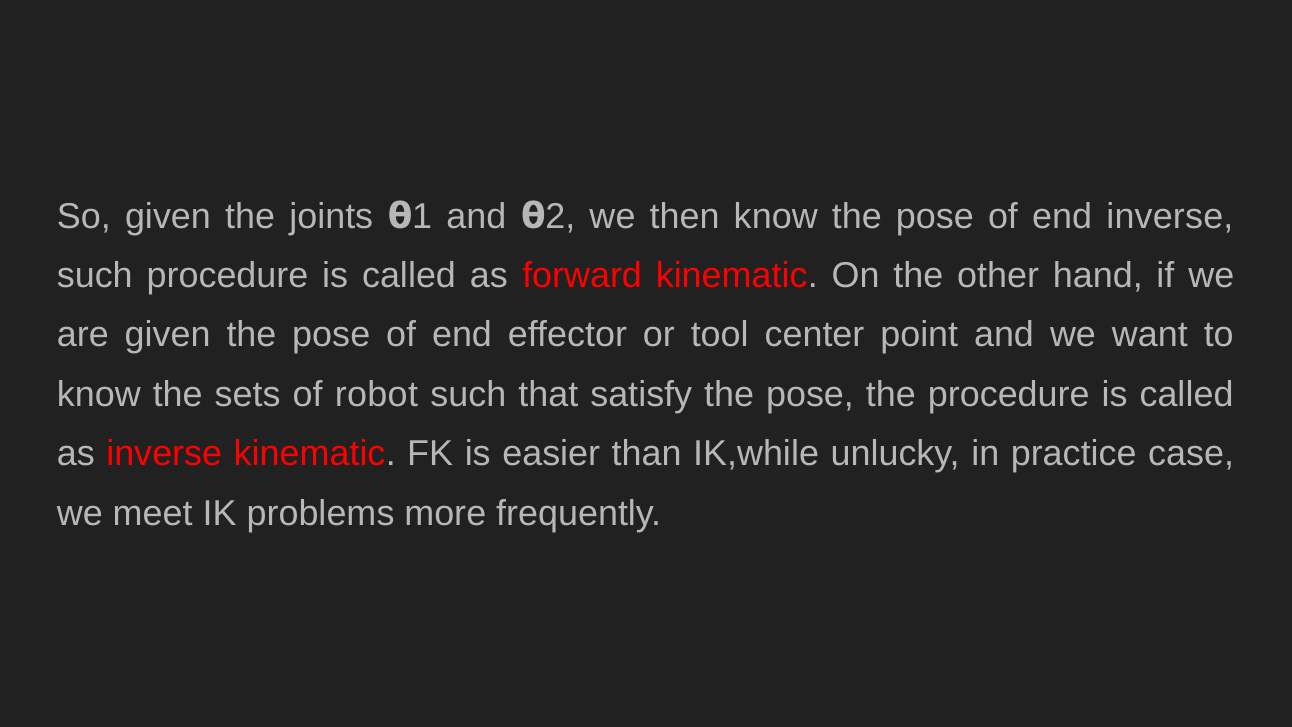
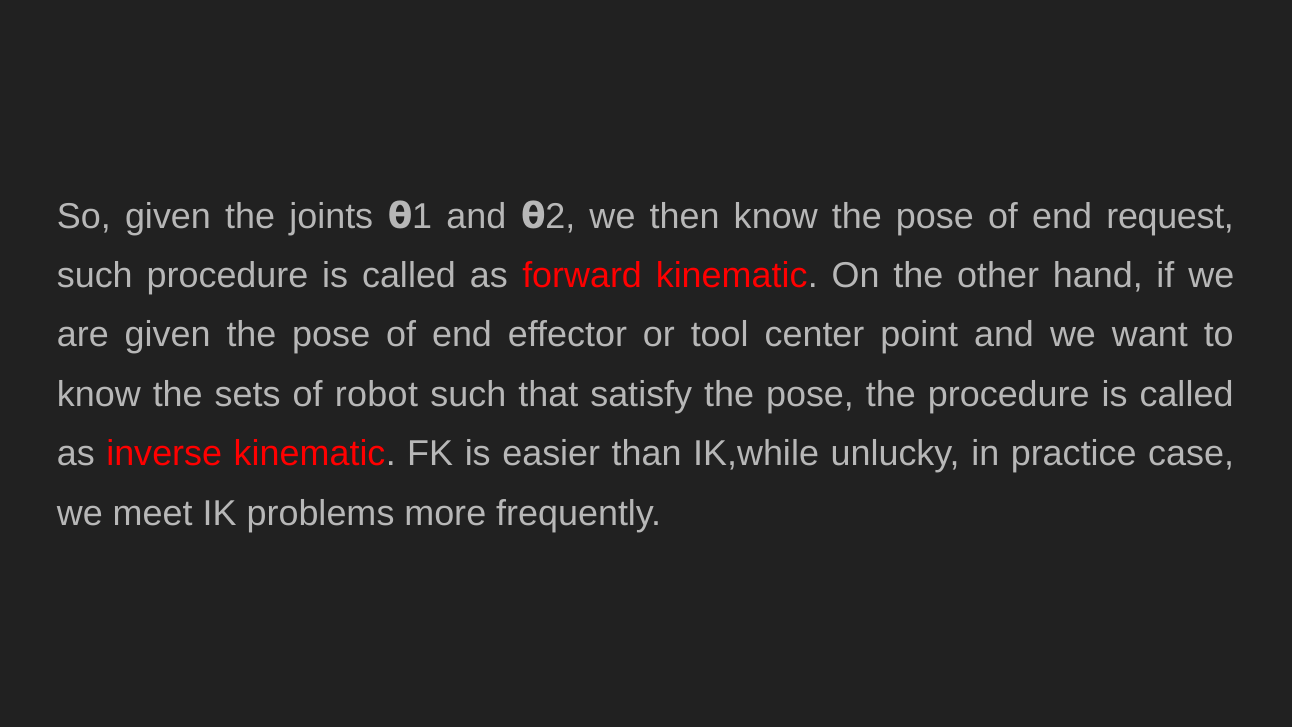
end inverse: inverse -> request
